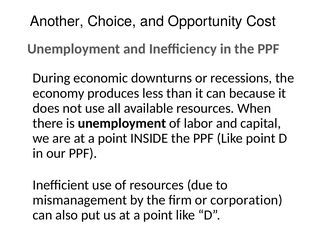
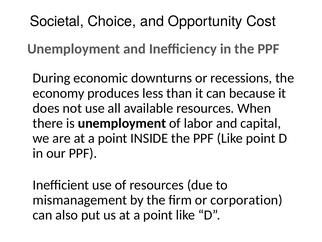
Another: Another -> Societal
